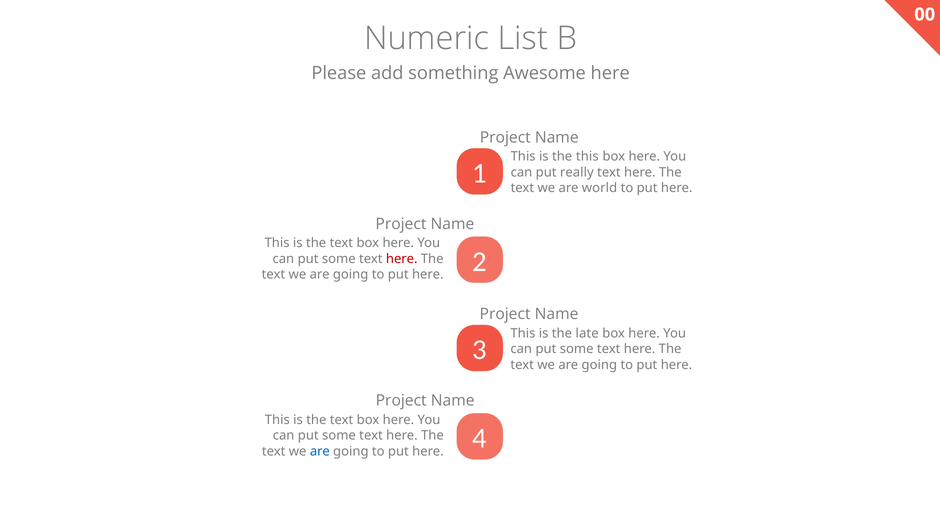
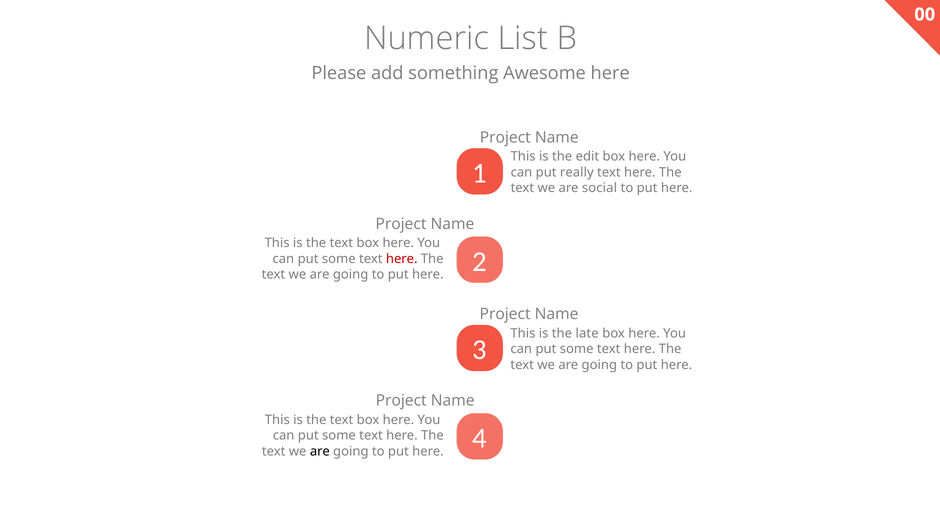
the this: this -> edit
world: world -> social
are at (320, 451) colour: blue -> black
